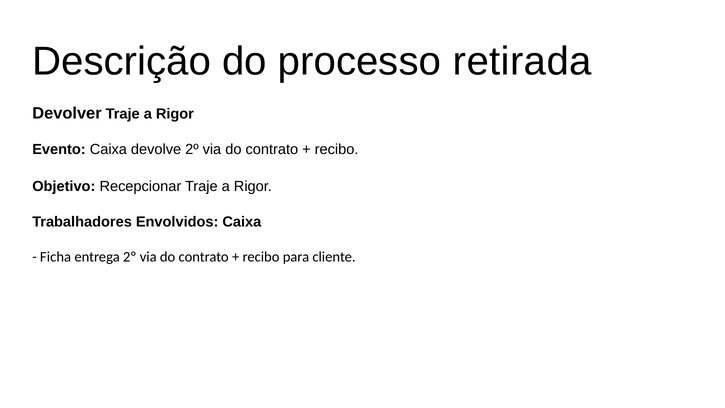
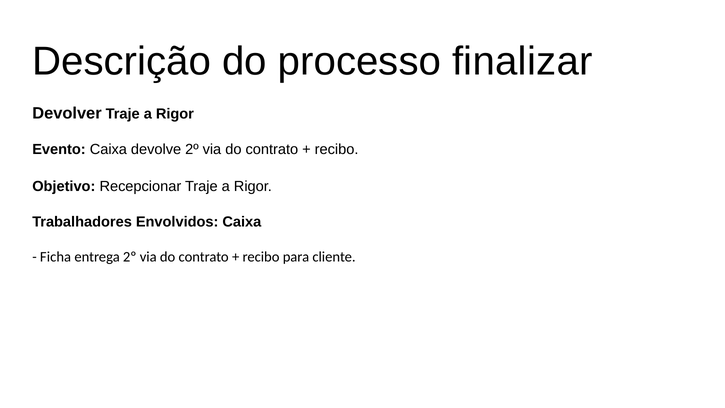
retirada: retirada -> finalizar
